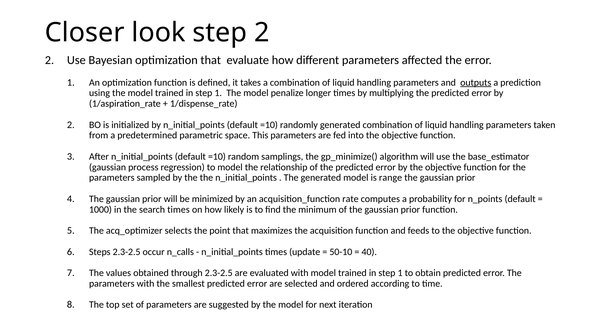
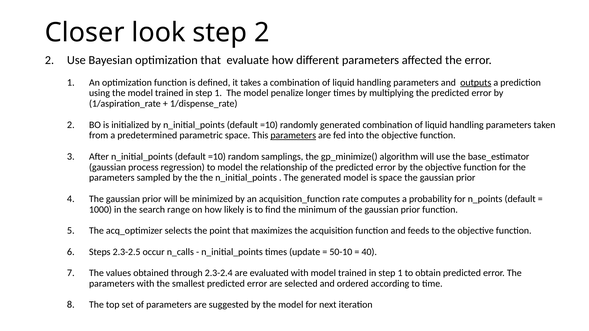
parameters at (293, 136) underline: none -> present
is range: range -> space
search times: times -> range
through 2.3-2.5: 2.3-2.5 -> 2.3-2.4
